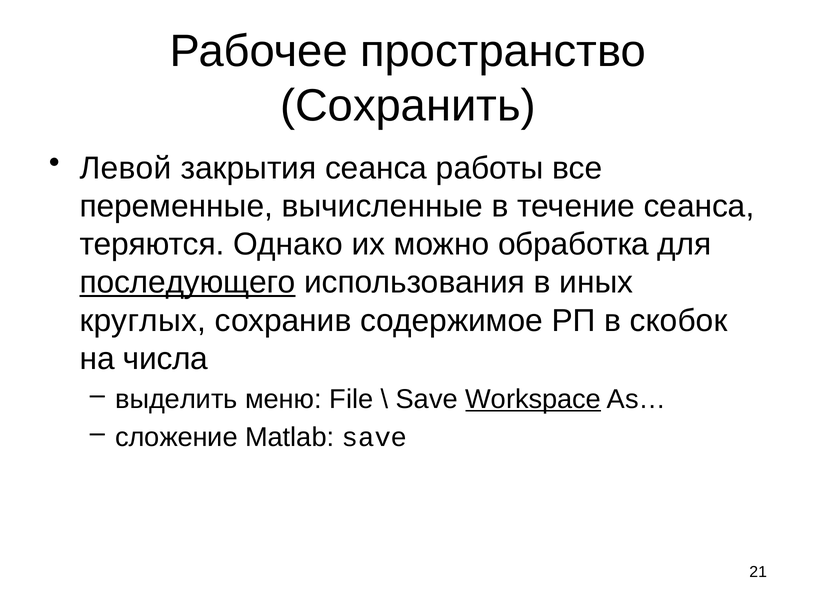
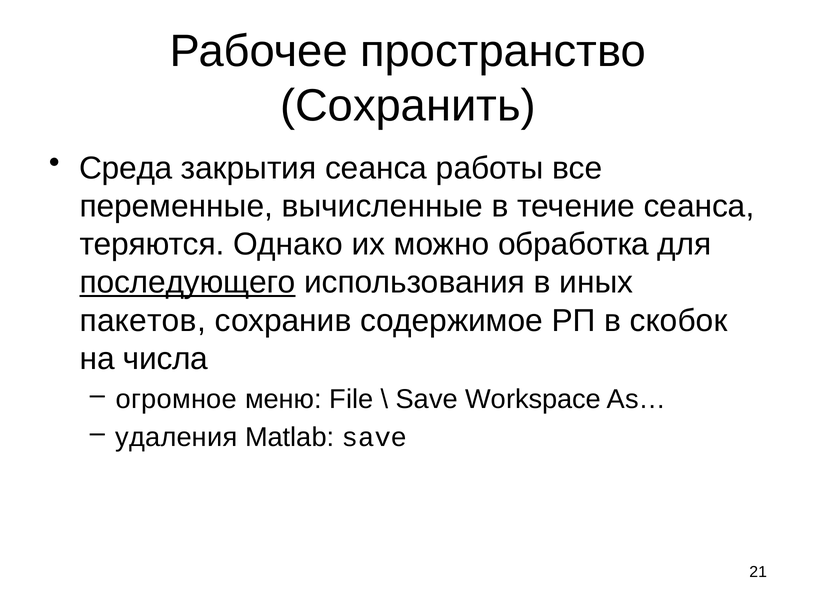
Левой: Левой -> Среда
круглых: круглых -> пакетов
выделить: выделить -> огромное
Workspace underline: present -> none
сложение: сложение -> удаления
